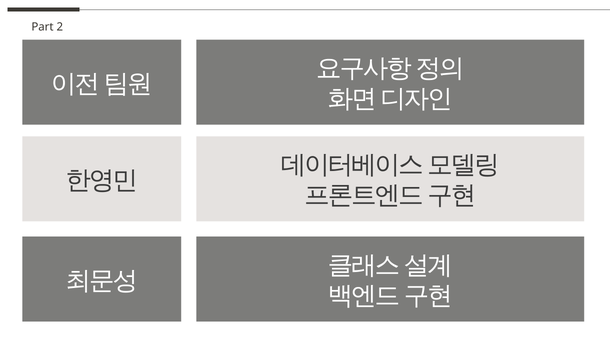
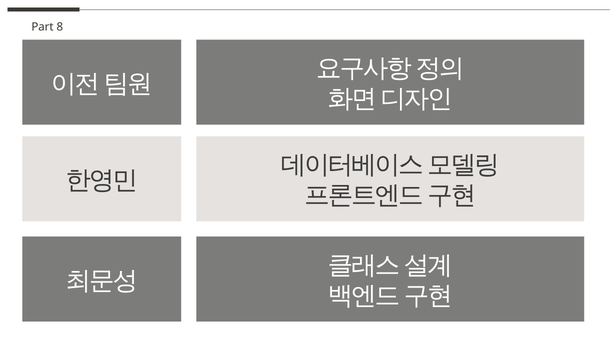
2: 2 -> 8
